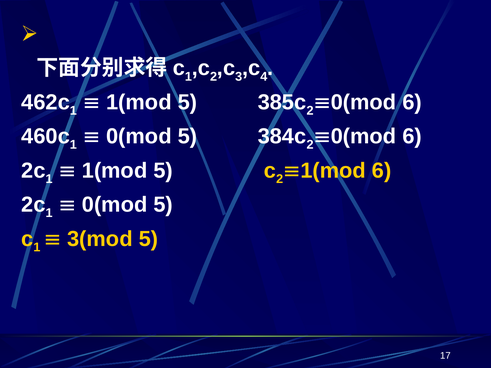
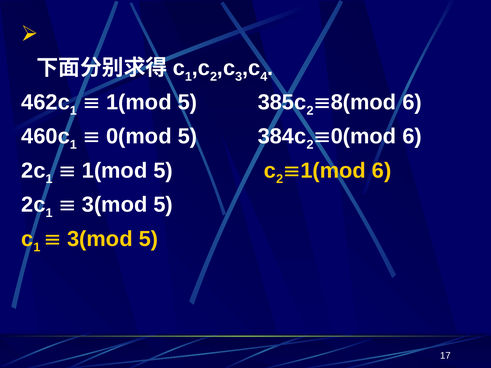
0(mod at (364, 102): 0(mod -> 8(mod
0(mod at (115, 205): 0(mod -> 3(mod
